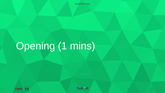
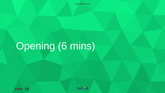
1: 1 -> 6
